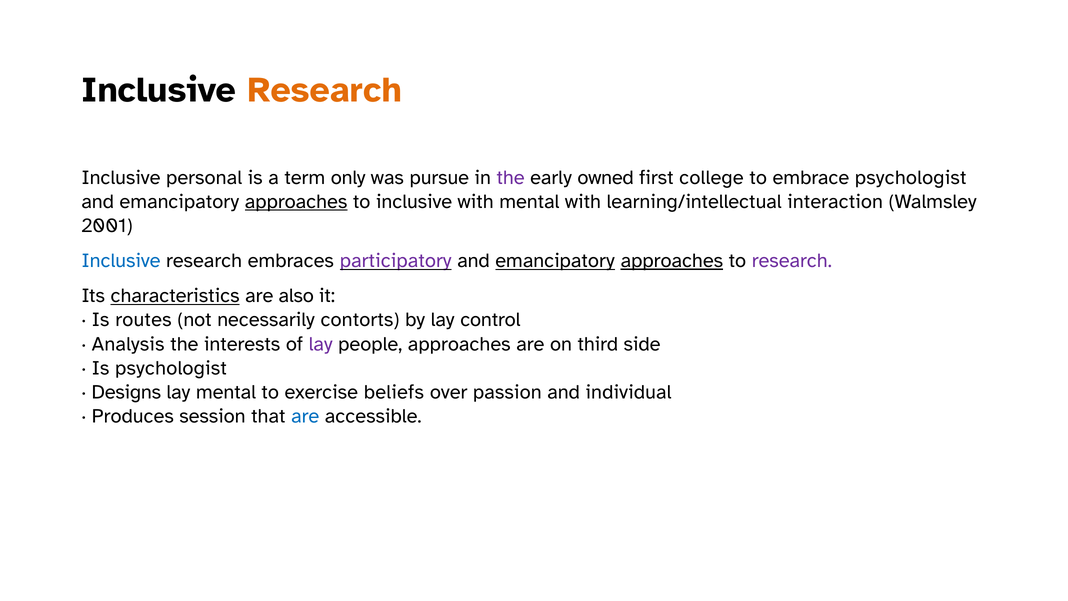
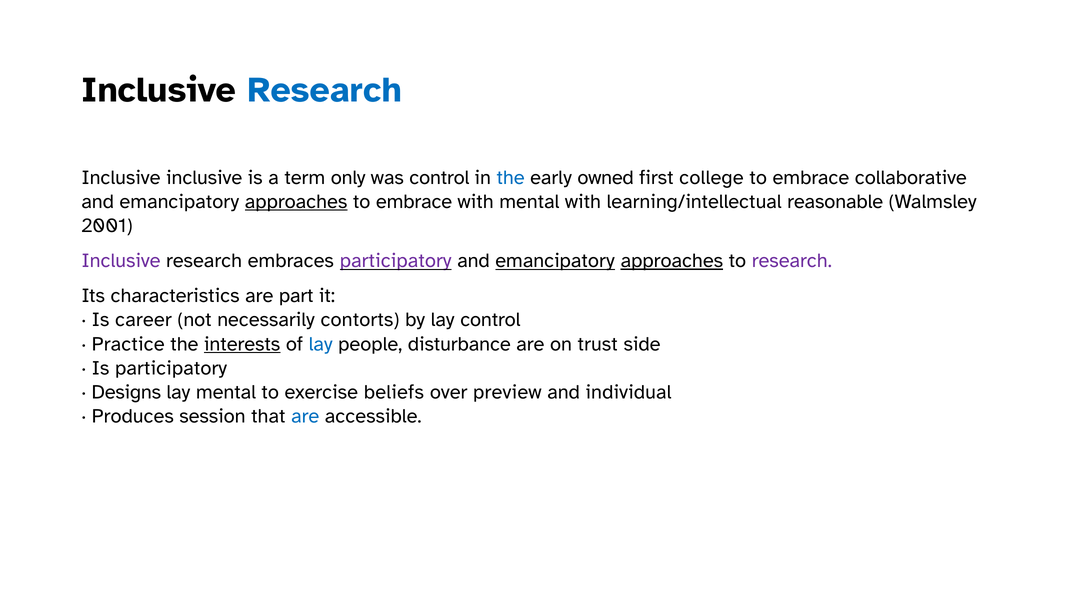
Research at (325, 90) colour: orange -> blue
Inclusive personal: personal -> inclusive
was pursue: pursue -> control
the at (511, 177) colour: purple -> blue
embrace psychologist: psychologist -> collaborative
inclusive at (414, 201): inclusive -> embrace
interaction: interaction -> reasonable
Inclusive at (121, 261) colour: blue -> purple
characteristics underline: present -> none
also: also -> part
routes: routes -> career
Analysis: Analysis -> Practice
interests underline: none -> present
lay at (321, 344) colour: purple -> blue
people approaches: approaches -> disturbance
third: third -> trust
Is psychologist: psychologist -> participatory
passion: passion -> preview
